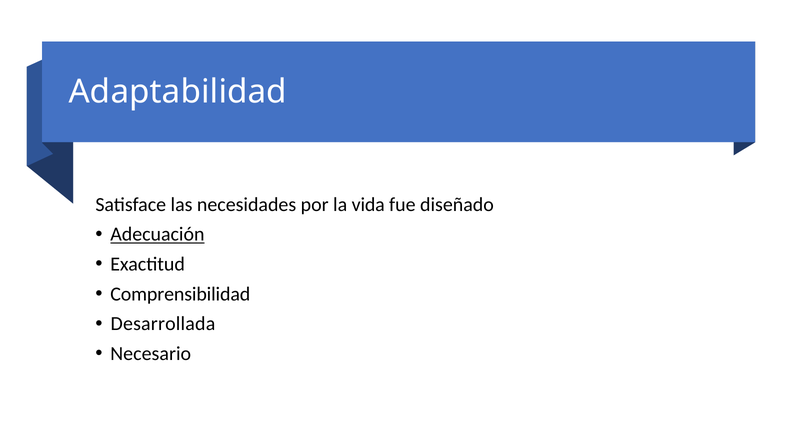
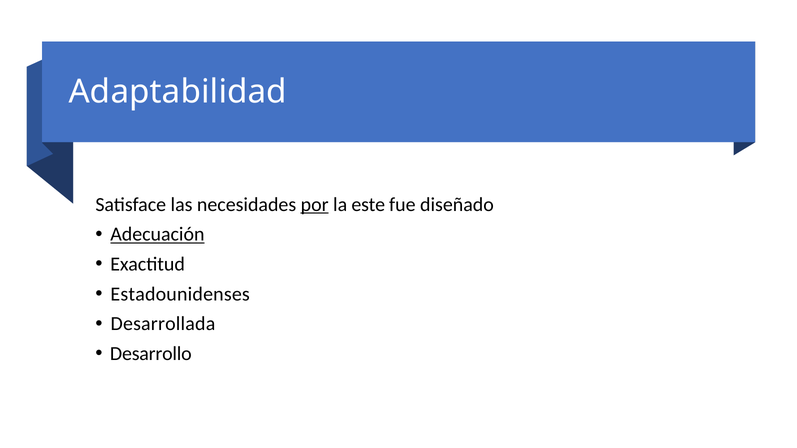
por underline: none -> present
vida: vida -> este
Comprensibilidad: Comprensibilidad -> Estadounidenses
Necesario: Necesario -> Desarrollo
